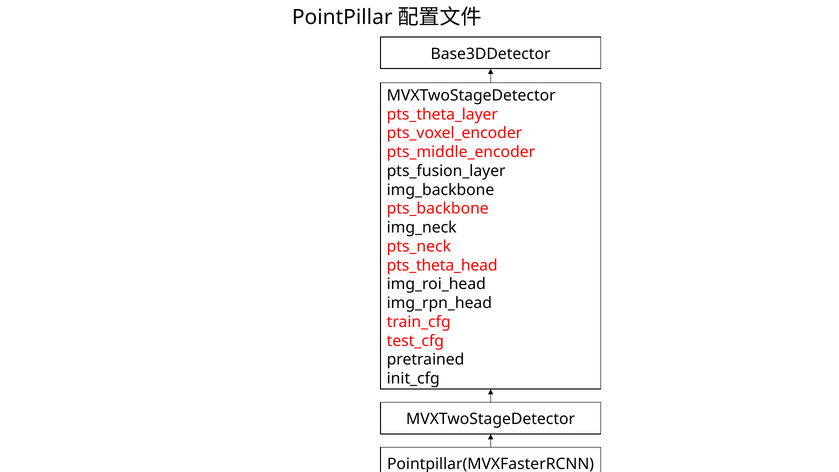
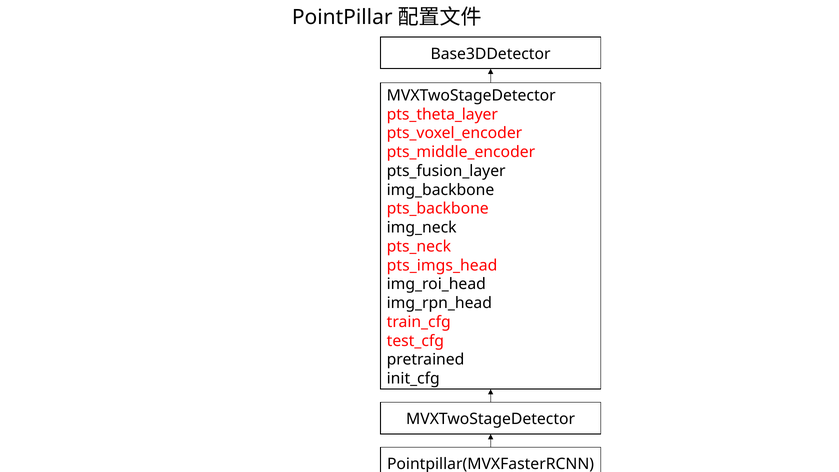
pts_theta_head: pts_theta_head -> pts_imgs_head
